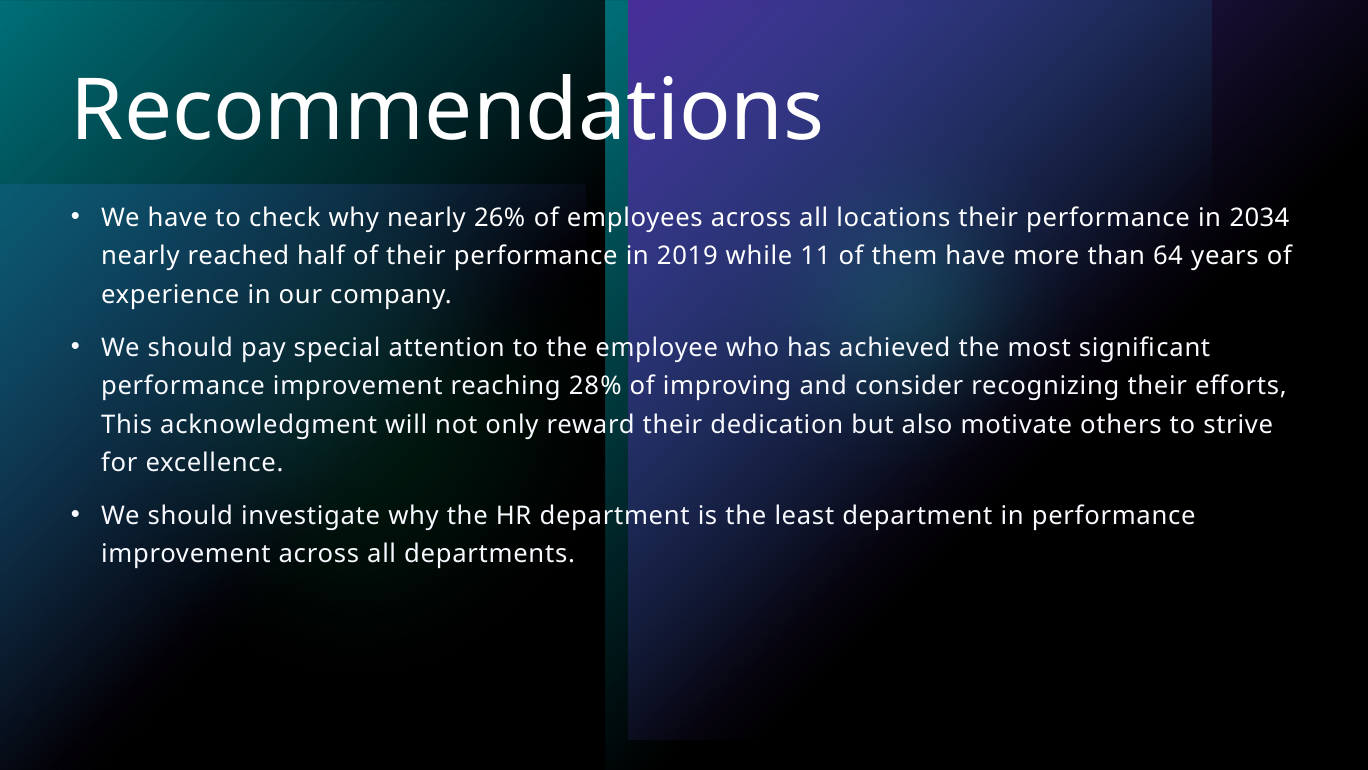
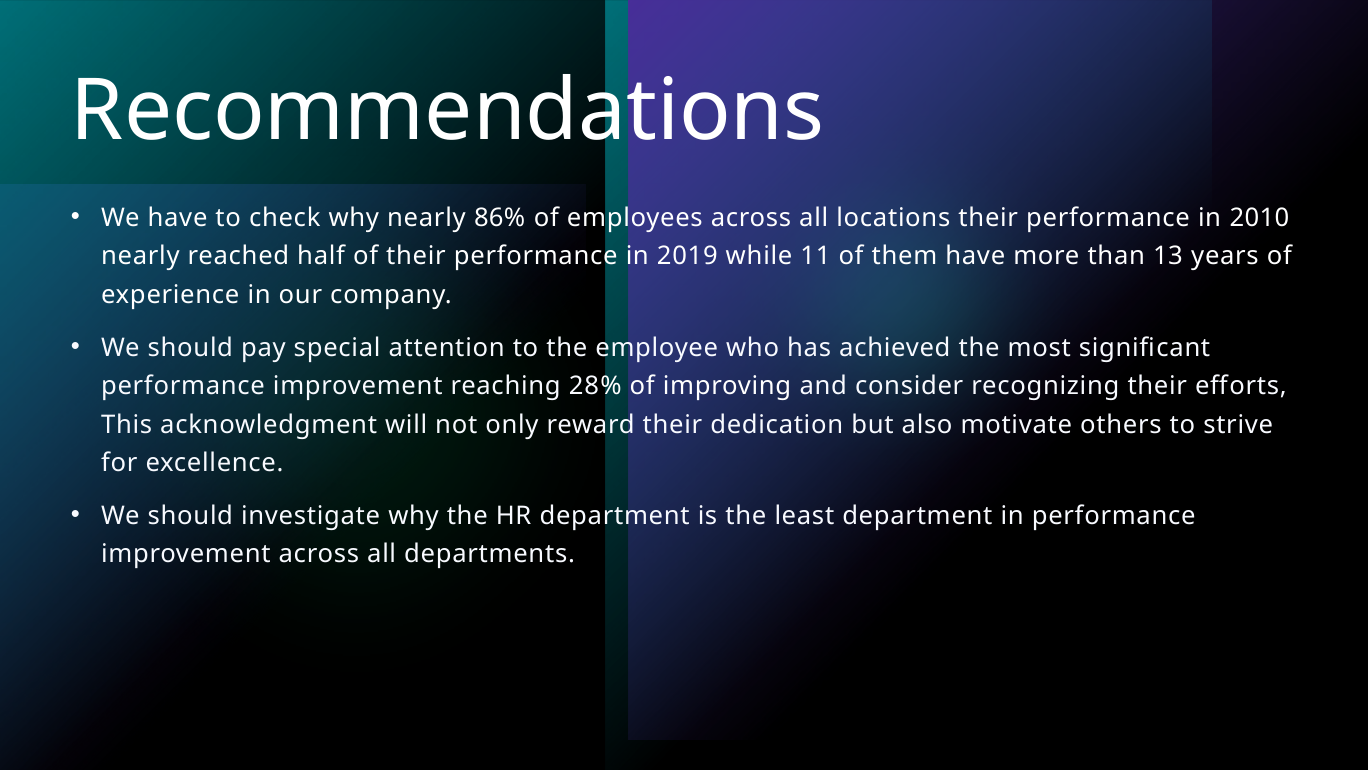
26%: 26% -> 86%
2034: 2034 -> 2010
64: 64 -> 13
